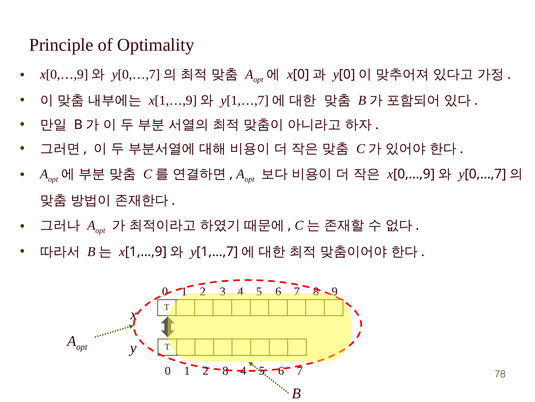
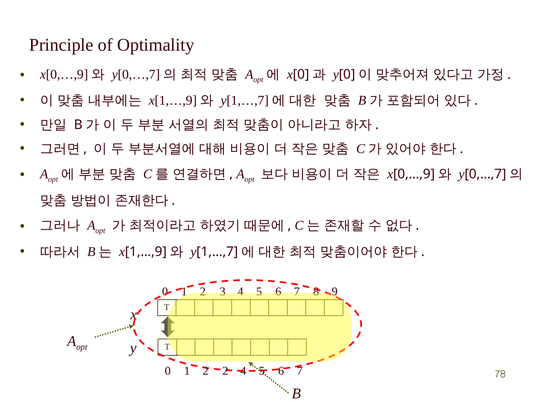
2 8: 8 -> 2
